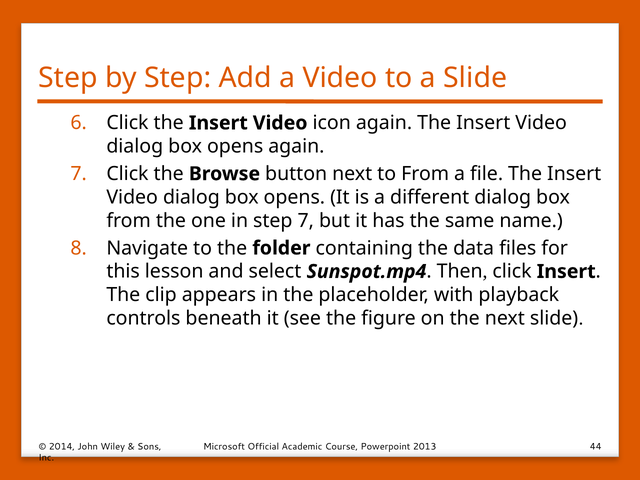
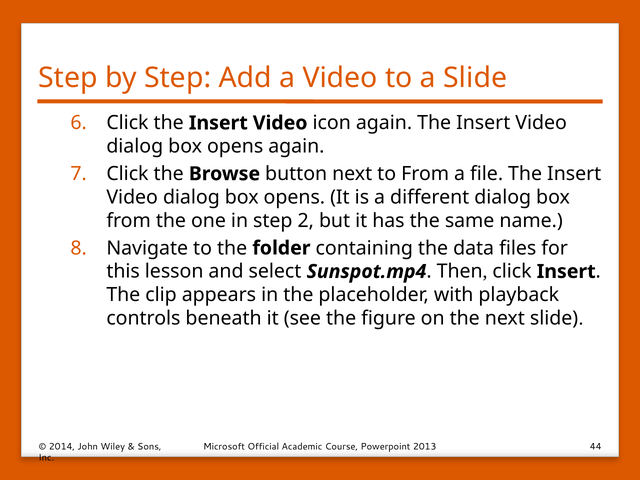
step 7: 7 -> 2
